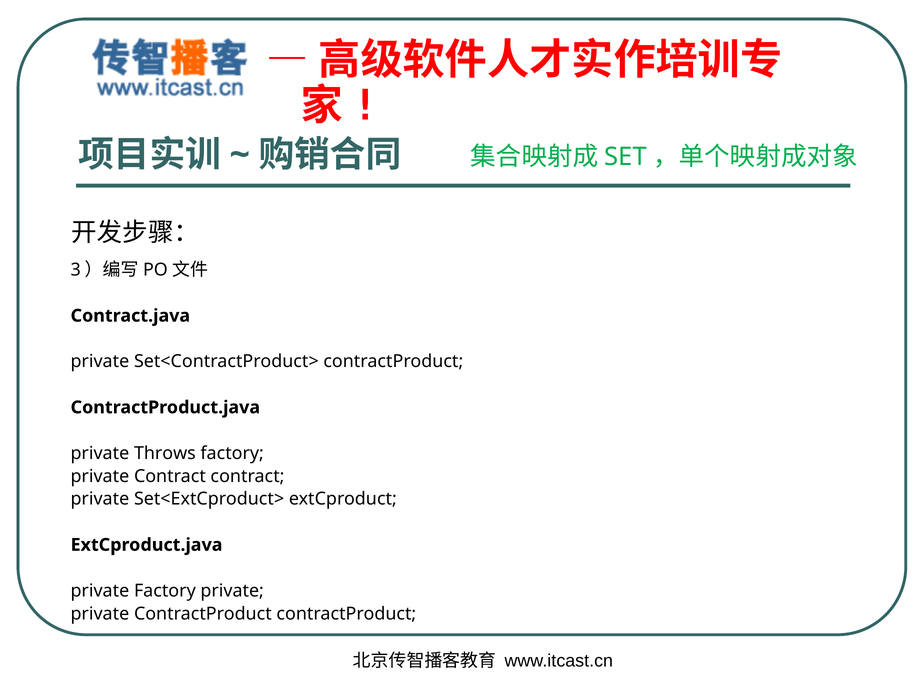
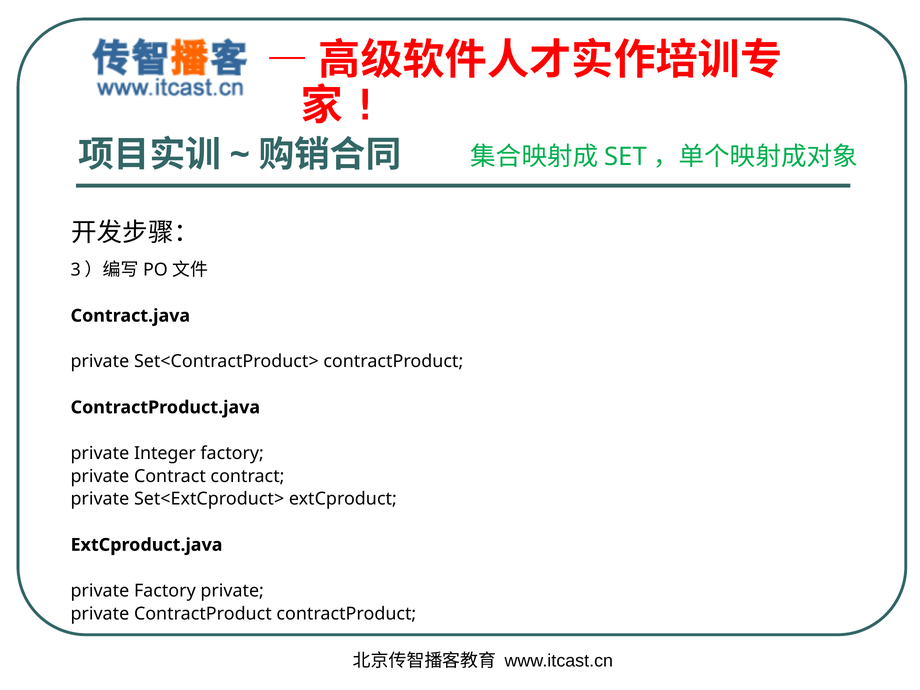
Throws: Throws -> Integer
